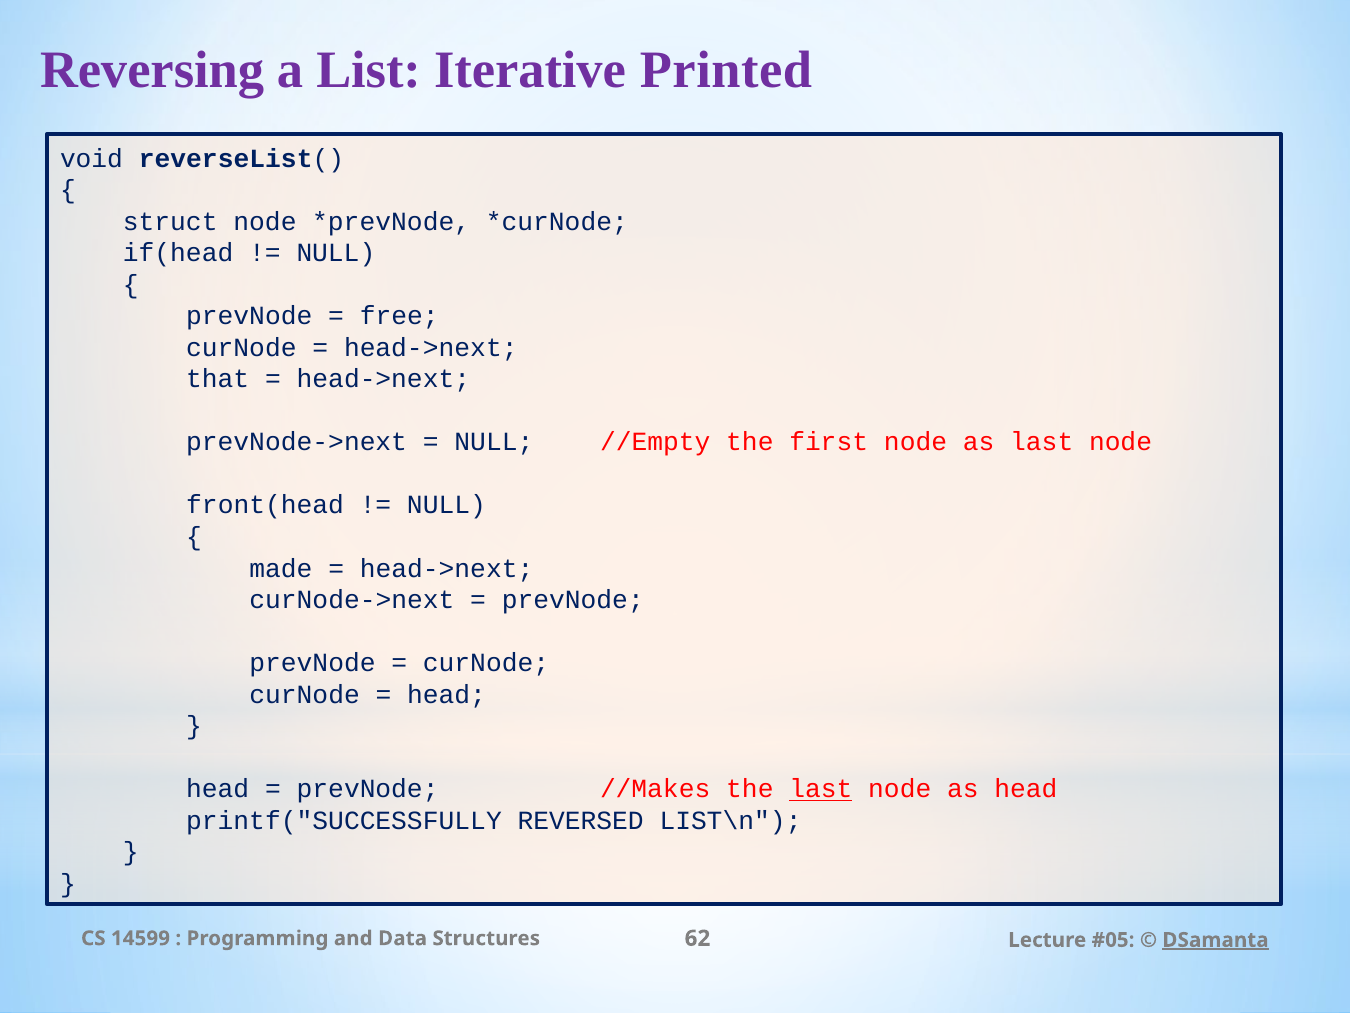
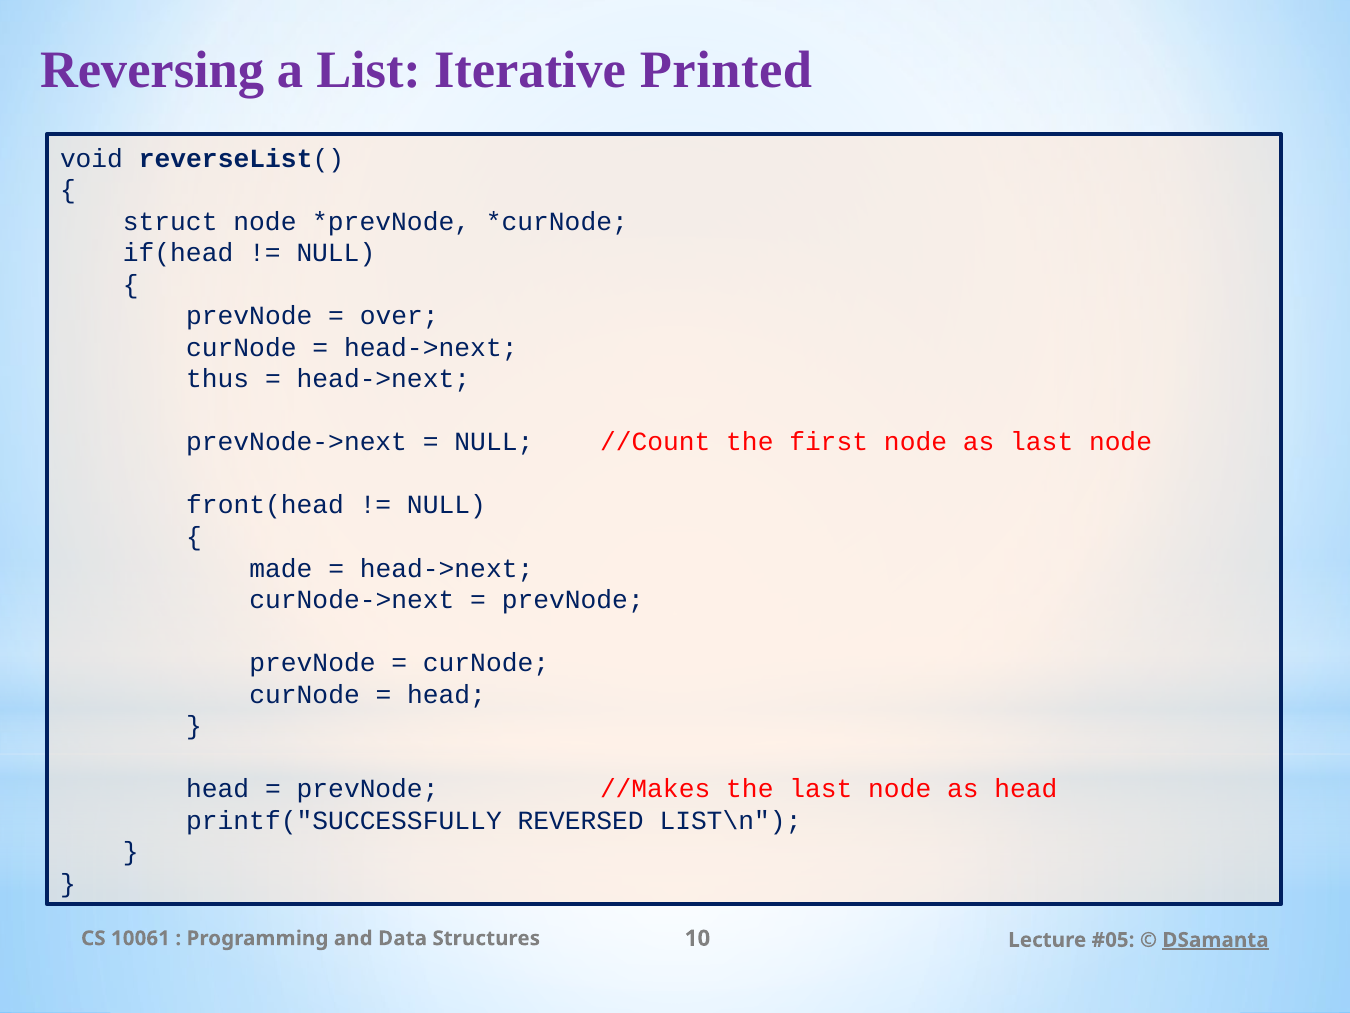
free: free -> over
that: that -> thus
//Empty: //Empty -> //Count
last at (821, 789) underline: present -> none
14599: 14599 -> 10061
62: 62 -> 10
